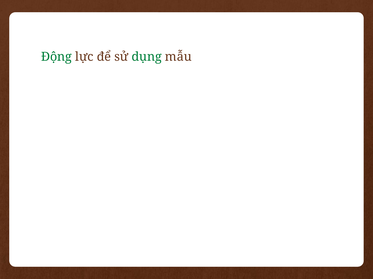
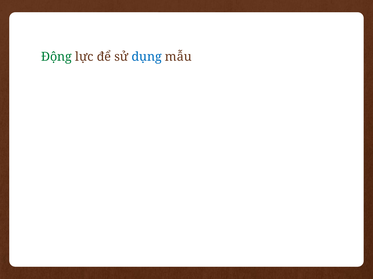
dụng colour: green -> blue
